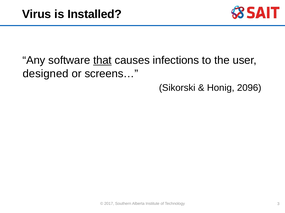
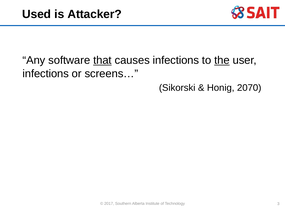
Virus: Virus -> Used
Installed: Installed -> Attacker
the underline: none -> present
designed at (46, 74): designed -> infections
2096: 2096 -> 2070
